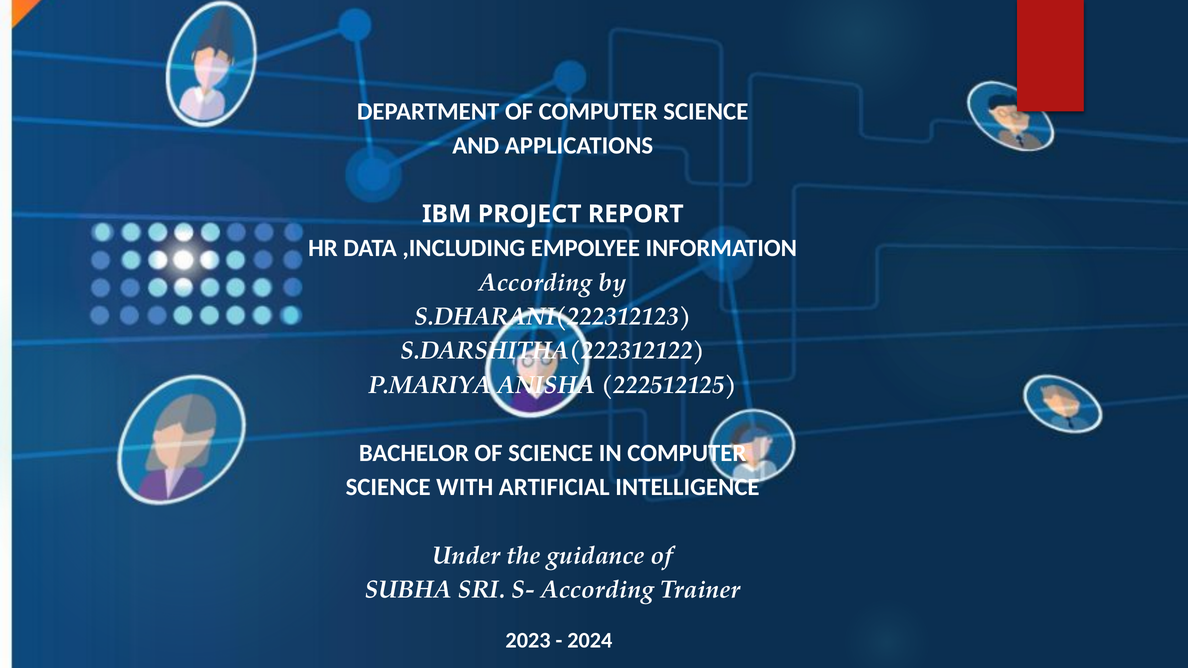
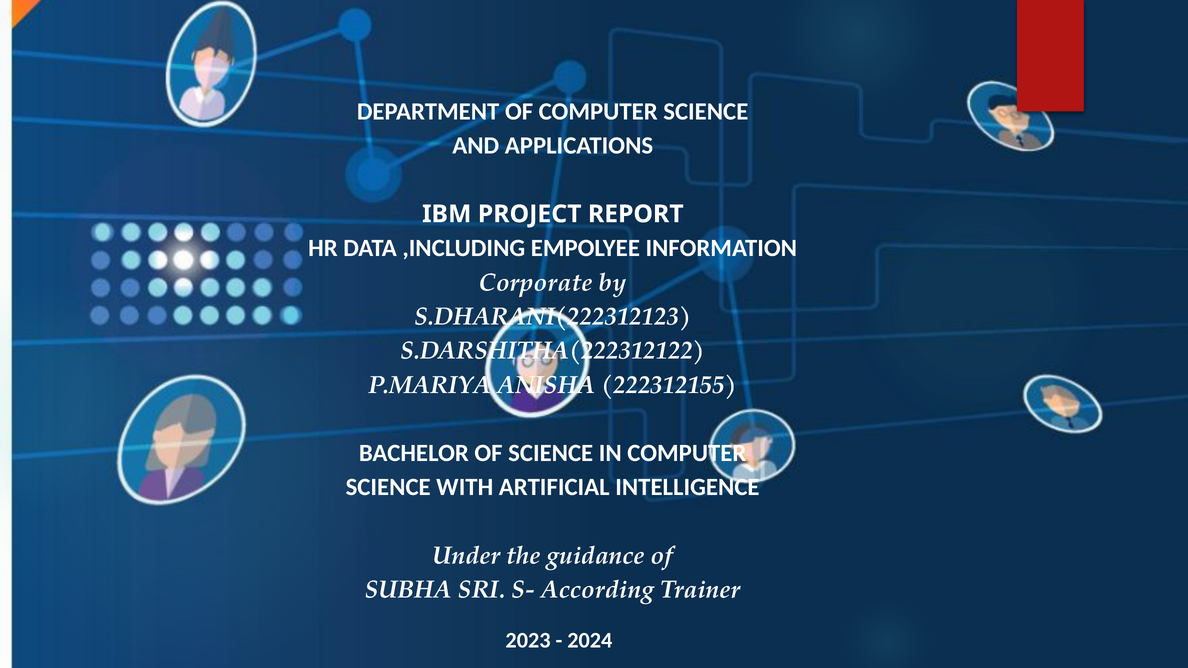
According at (536, 282): According -> Corporate
222512125: 222512125 -> 222312155
